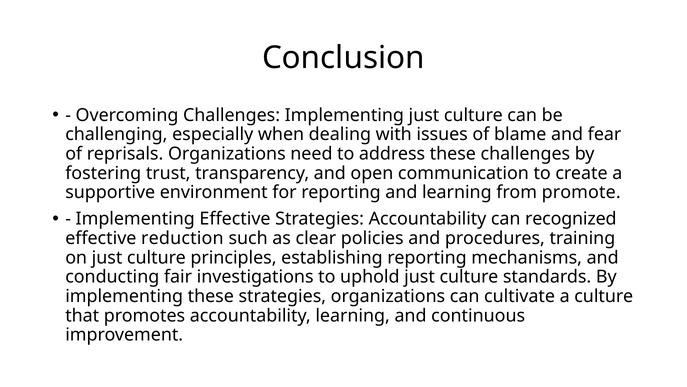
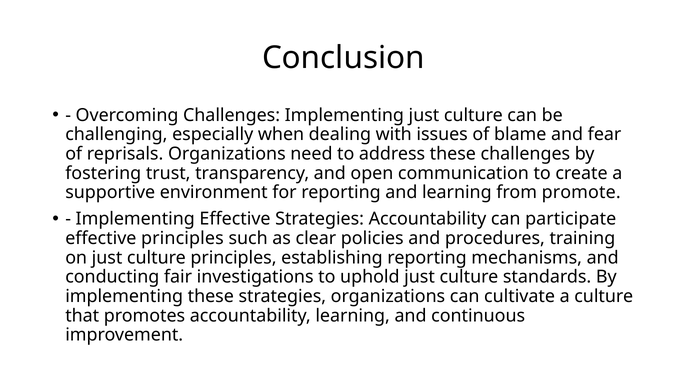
recognized: recognized -> participate
effective reduction: reduction -> principles
